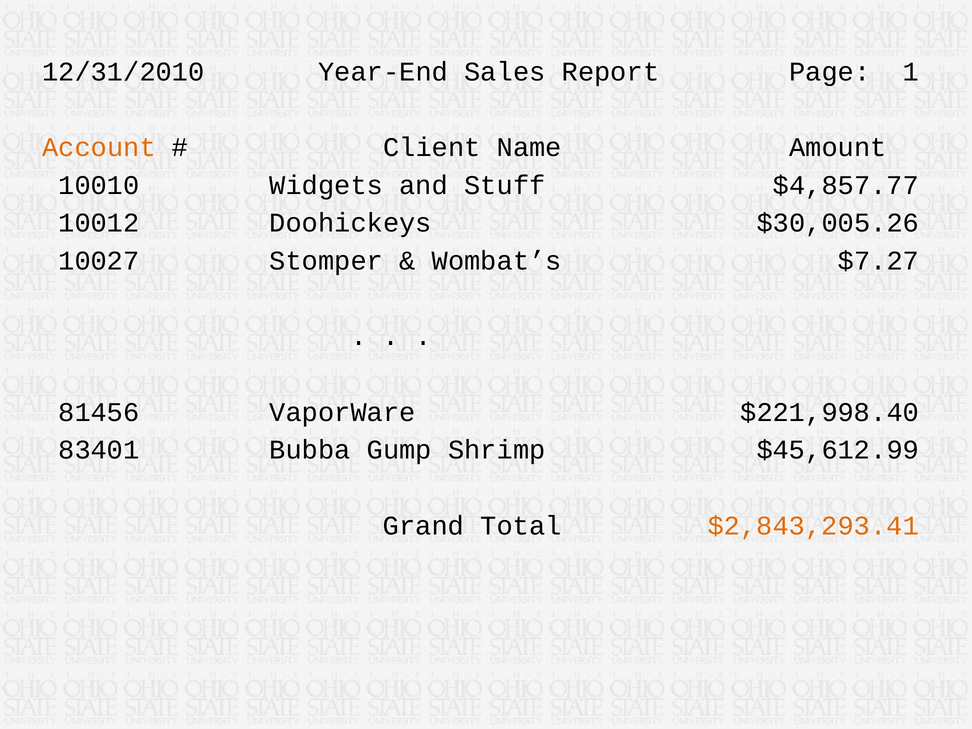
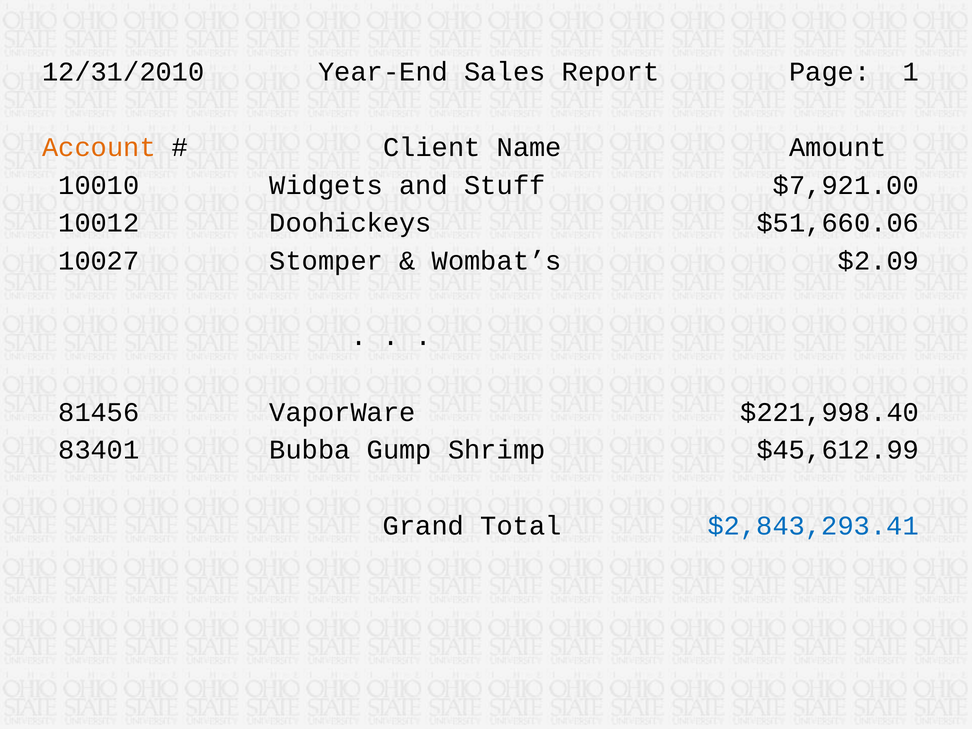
$4,857.77: $4,857.77 -> $7,921.00
$30,005.26: $30,005.26 -> $51,660.06
$7.27: $7.27 -> $2.09
$2,843,293.41 colour: orange -> blue
